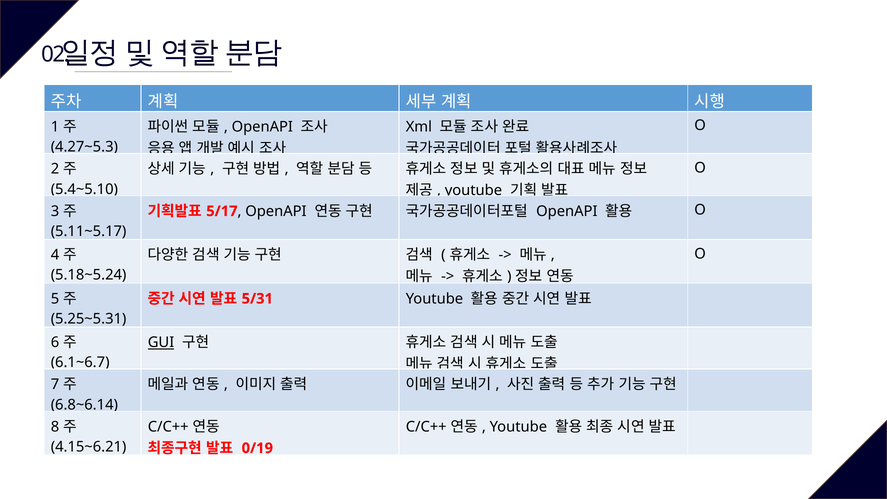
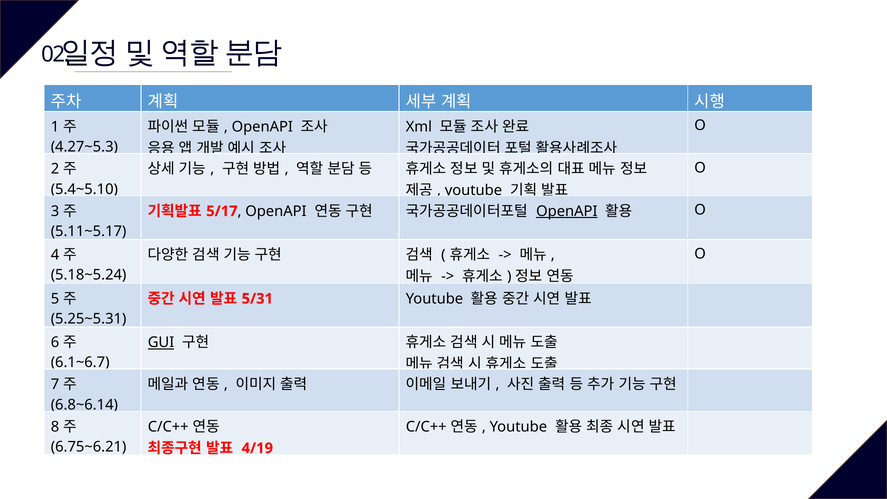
OpenAPI at (567, 211) underline: none -> present
0/19: 0/19 -> 4/19
4.15~6.21: 4.15~6.21 -> 6.75~6.21
